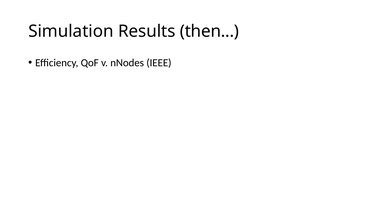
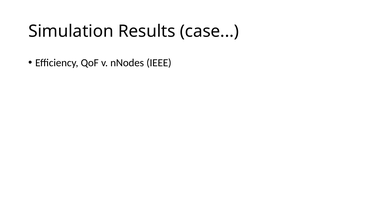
then: then -> case
